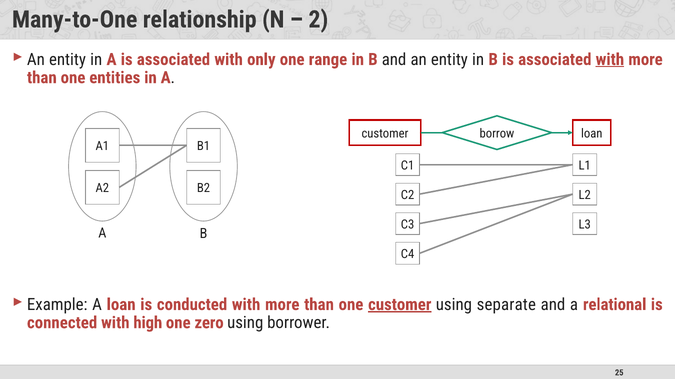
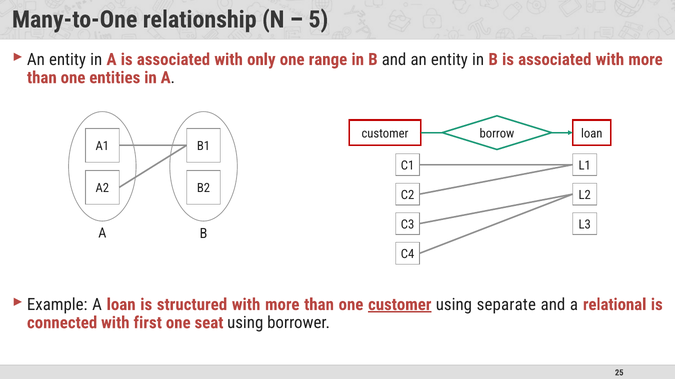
2: 2 -> 5
with at (610, 60) underline: present -> none
conducted: conducted -> structured
high: high -> first
zero: zero -> seat
